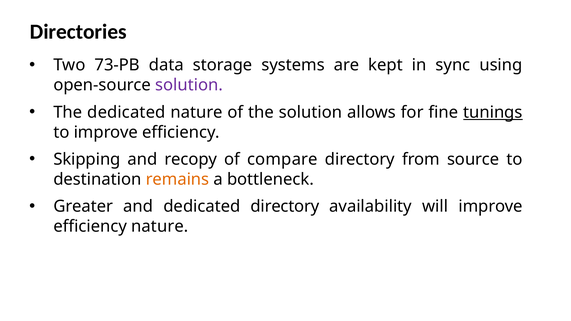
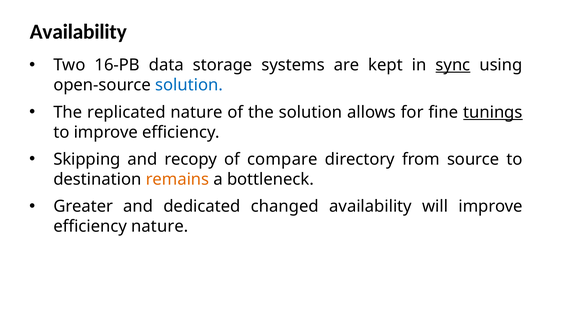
Directories at (78, 32): Directories -> Availability
73-PB: 73-PB -> 16-PB
sync underline: none -> present
solution at (189, 85) colour: purple -> blue
The dedicated: dedicated -> replicated
dedicated directory: directory -> changed
